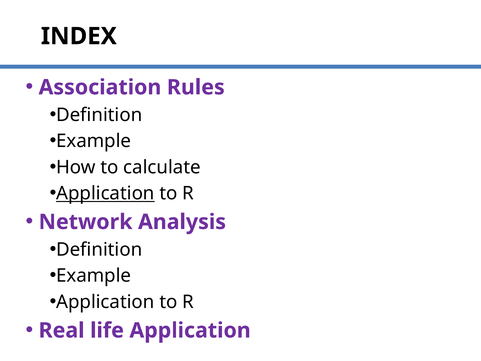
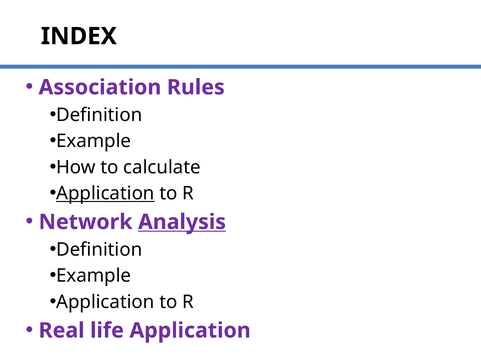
Analysis underline: none -> present
